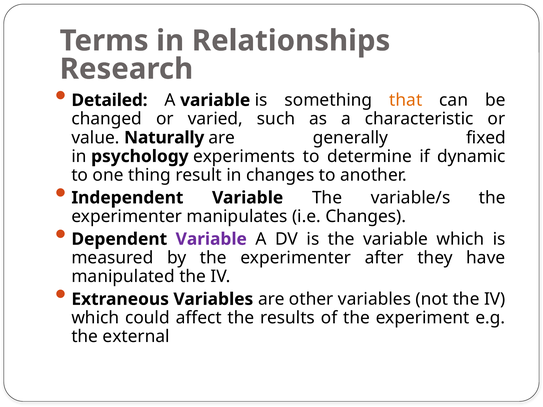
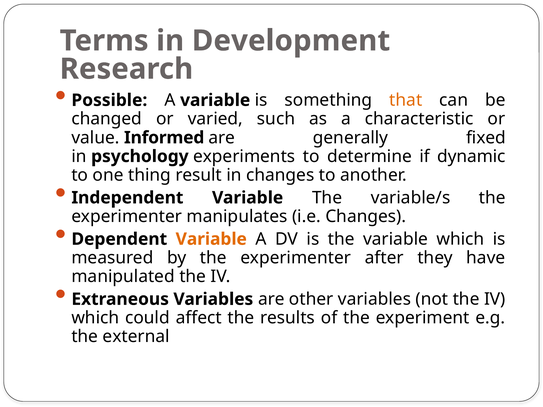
Relationships: Relationships -> Development
Detailed: Detailed -> Possible
Naturally: Naturally -> Informed
Variable at (211, 239) colour: purple -> orange
